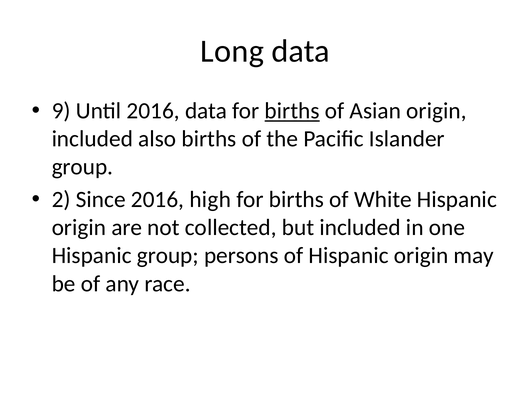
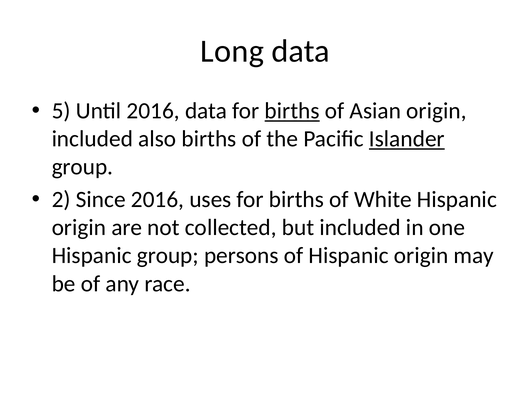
9: 9 -> 5
Islander underline: none -> present
high: high -> uses
